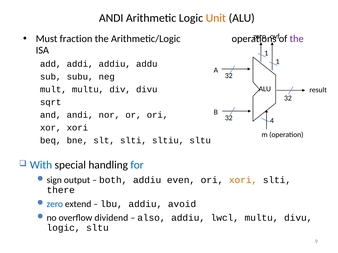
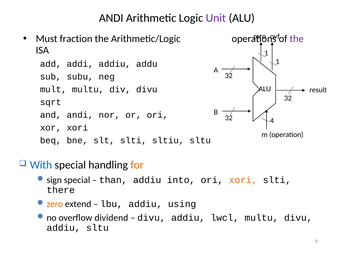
Unit colour: orange -> purple
for colour: blue -> orange
sign output: output -> special
both: both -> than
even: even -> into
zero at (55, 204) colour: blue -> orange
avoid: avoid -> using
also at (151, 218): also -> divu
logic at (64, 228): logic -> addiu
